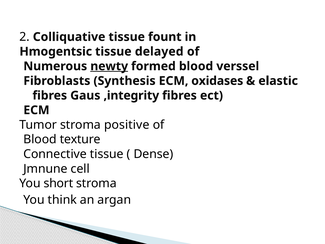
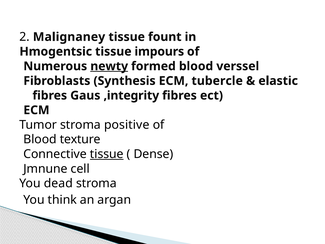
Colliquative: Colliquative -> Malignaney
delayed: delayed -> impours
oxidases: oxidases -> tubercle
tissue at (107, 154) underline: none -> present
short: short -> dead
